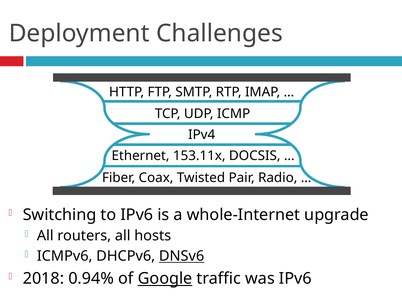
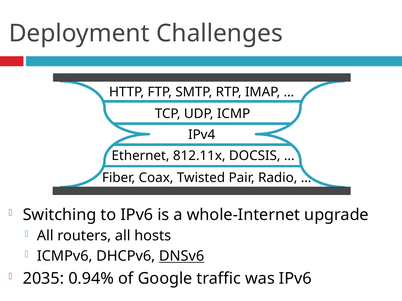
153.11x: 153.11x -> 812.11x
2018: 2018 -> 2035
Google underline: present -> none
